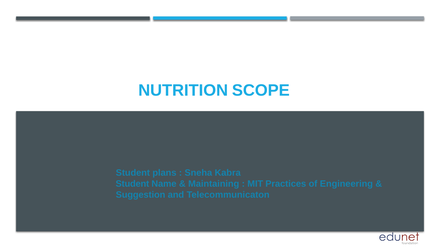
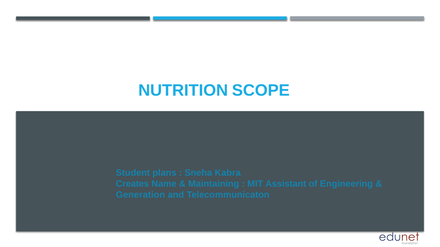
Student at (132, 184): Student -> Creates
Practices: Practices -> Assistant
Suggestion: Suggestion -> Generation
